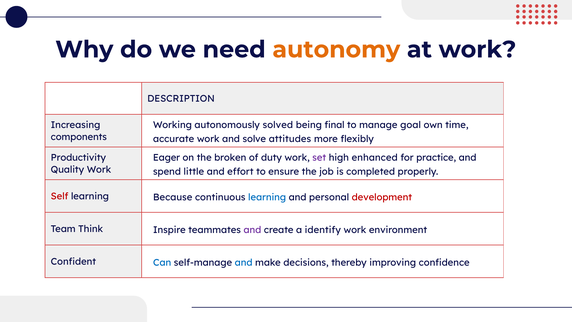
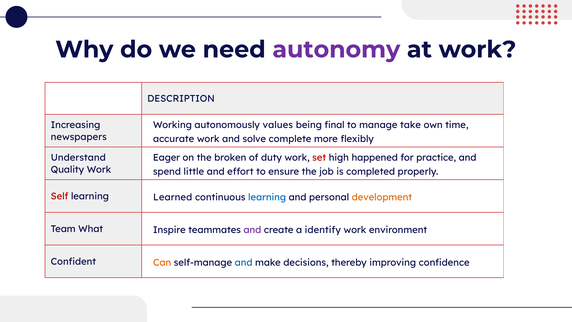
autonomy colour: orange -> purple
solved: solved -> values
goal: goal -> take
components: components -> newspapers
attitudes: attitudes -> complete
Productivity: Productivity -> Understand
set colour: purple -> red
enhanced: enhanced -> happened
Because: Because -> Learned
development colour: red -> orange
Think: Think -> What
Can colour: blue -> orange
